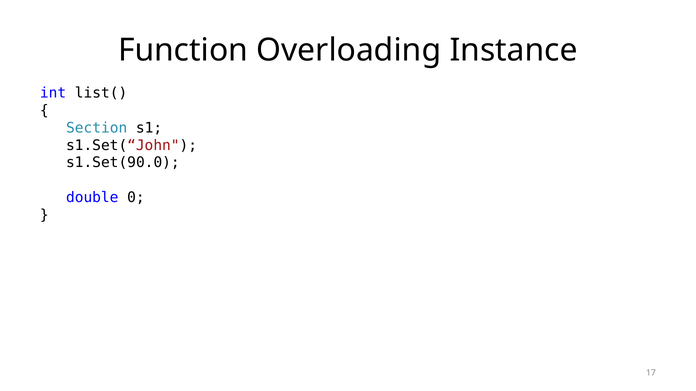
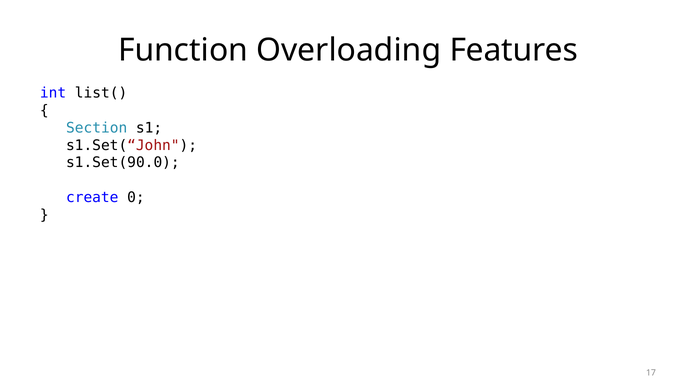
Instance: Instance -> Features
double: double -> create
